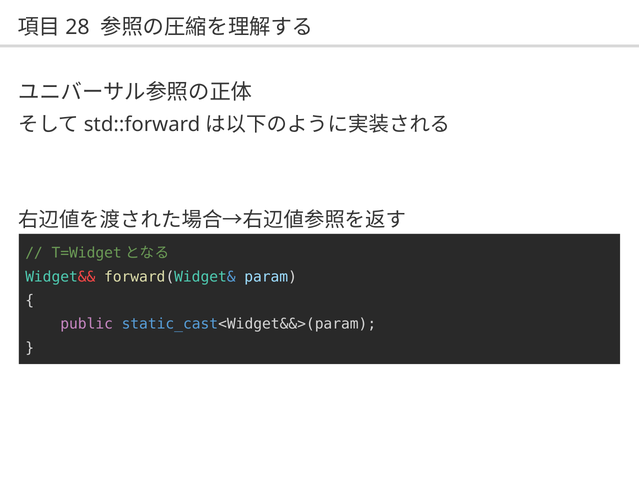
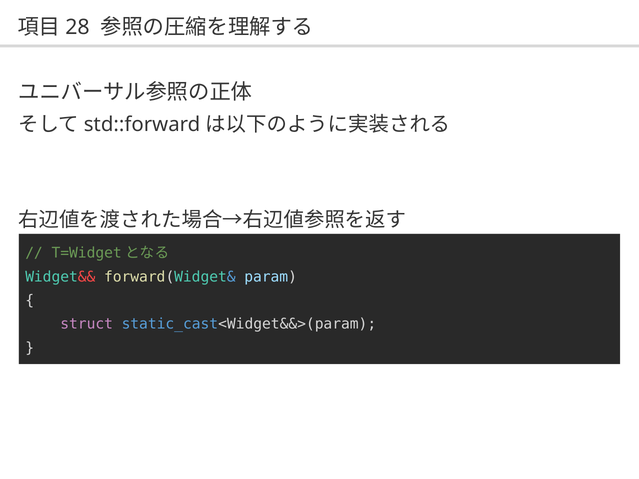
public: public -> struct
